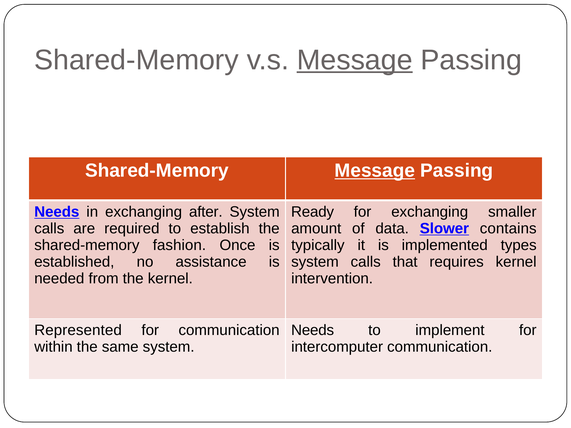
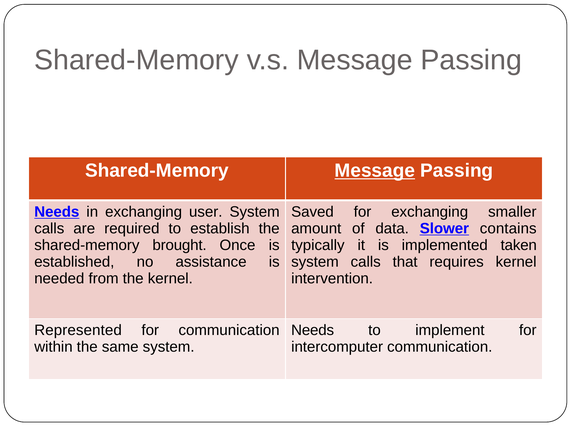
Message at (355, 60) underline: present -> none
after: after -> user
Ready: Ready -> Saved
fashion: fashion -> brought
types: types -> taken
